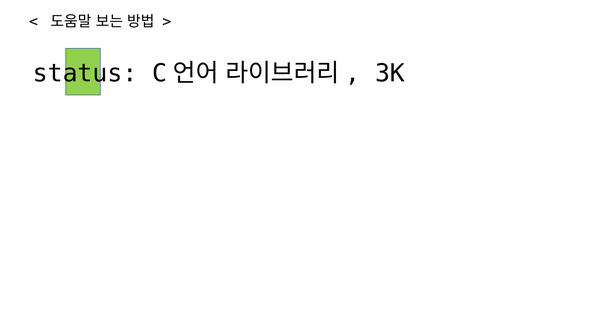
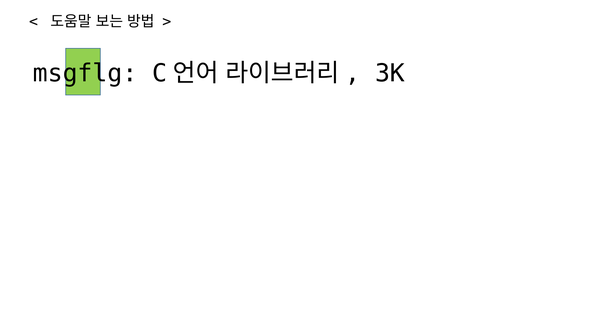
status: status -> msgflg
